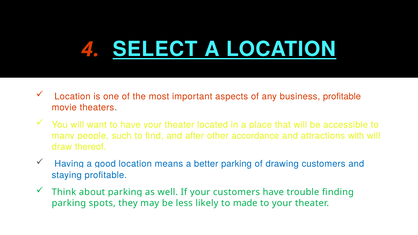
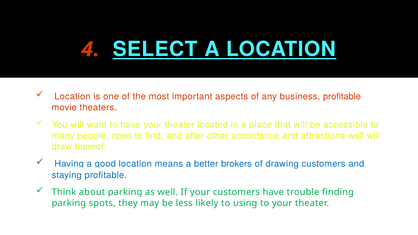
such: such -> open
attractions with: with -> well
better parking: parking -> brokers
made: made -> using
